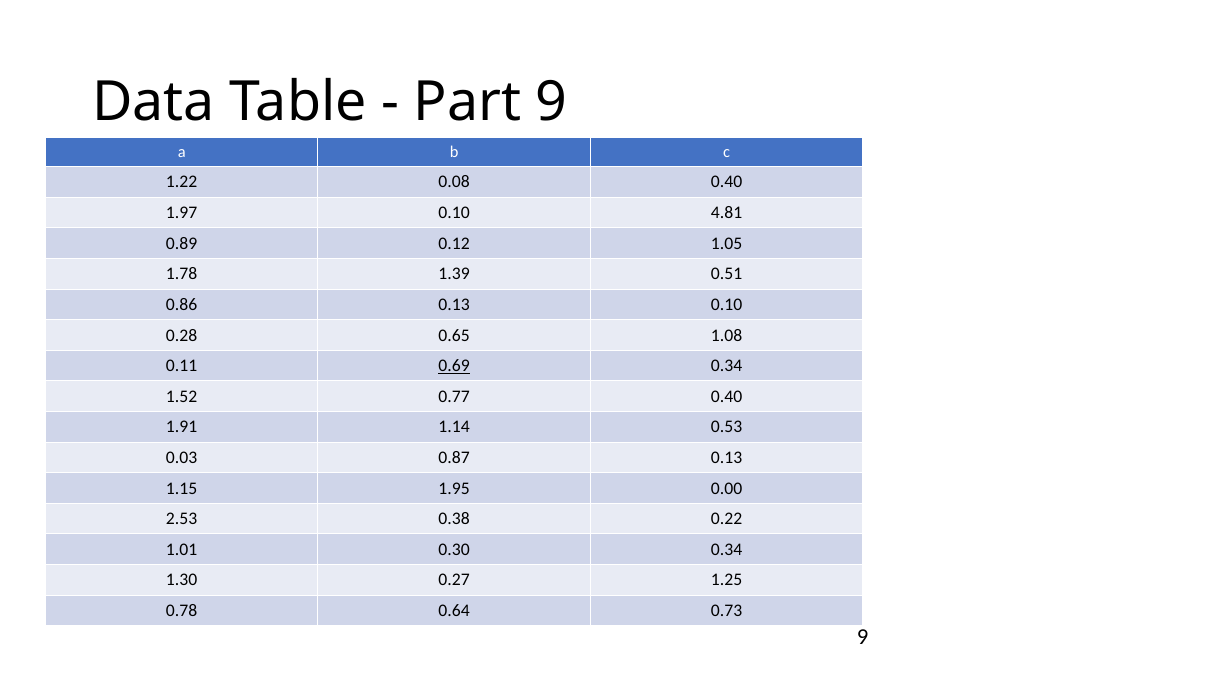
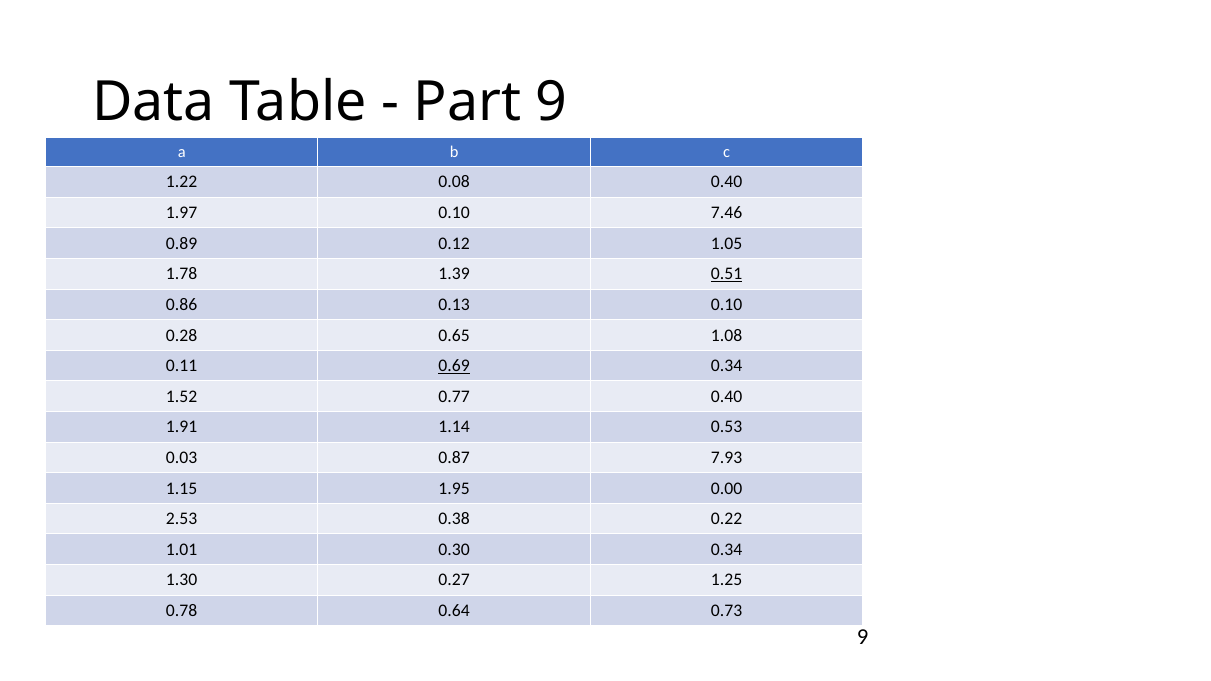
4.81: 4.81 -> 7.46
0.51 underline: none -> present
0.87 0.13: 0.13 -> 7.93
